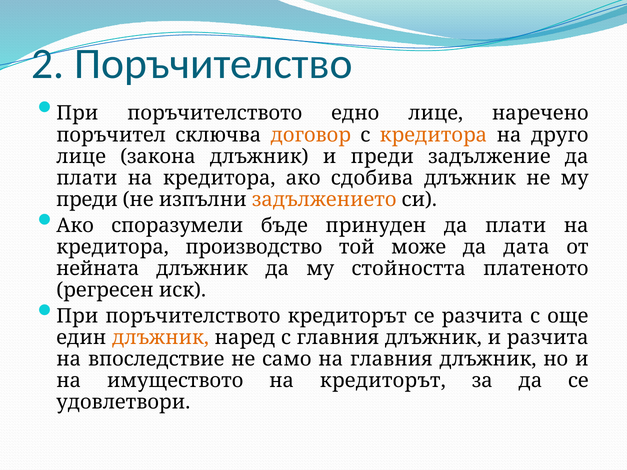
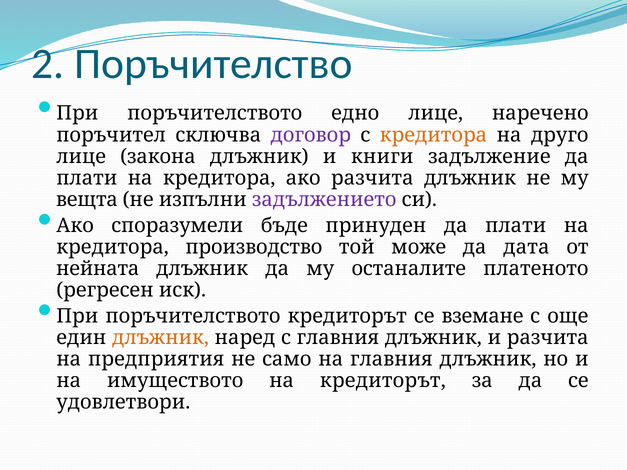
договор colour: orange -> purple
и преди: преди -> книги
ако сдобива: сдобива -> разчита
преди at (87, 200): преди -> вещта
задължението colour: orange -> purple
стойността: стойността -> останалите
се разчита: разчита -> вземане
впоследствие: впоследствие -> предприятия
